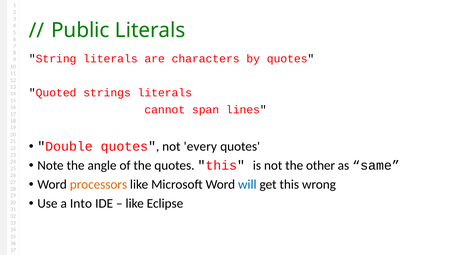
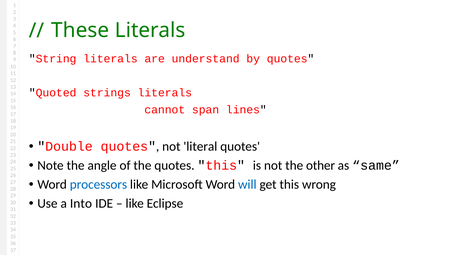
Public: Public -> These
characters: characters -> understand
every: every -> literal
processors colour: orange -> blue
